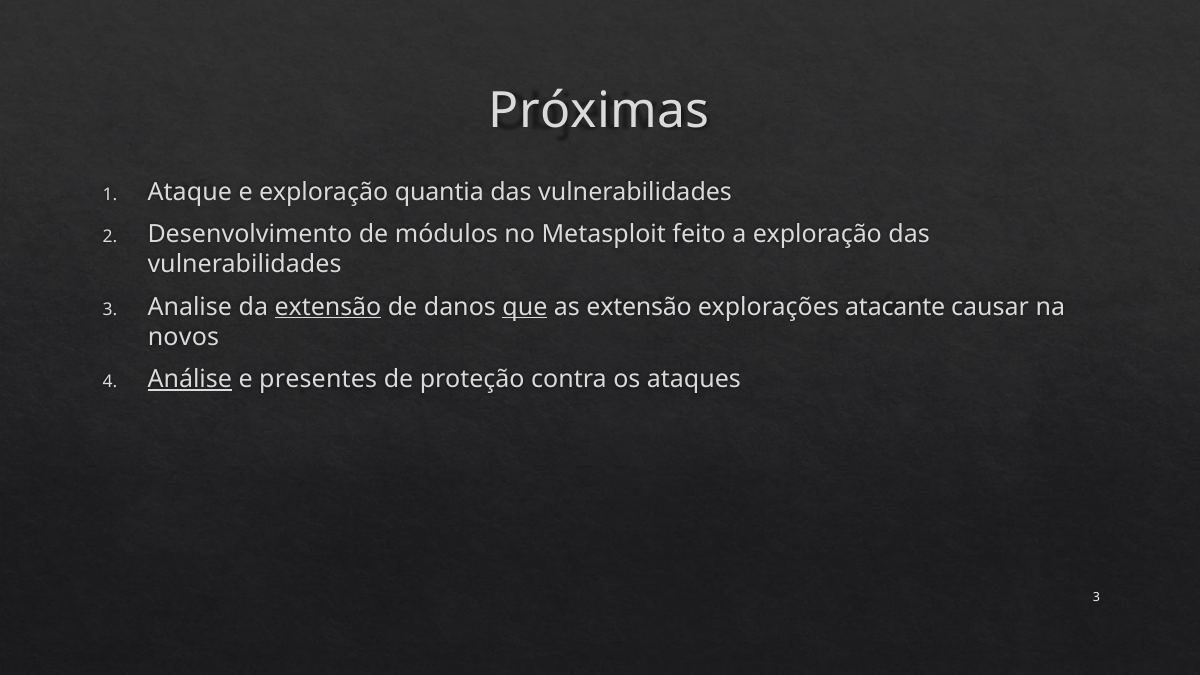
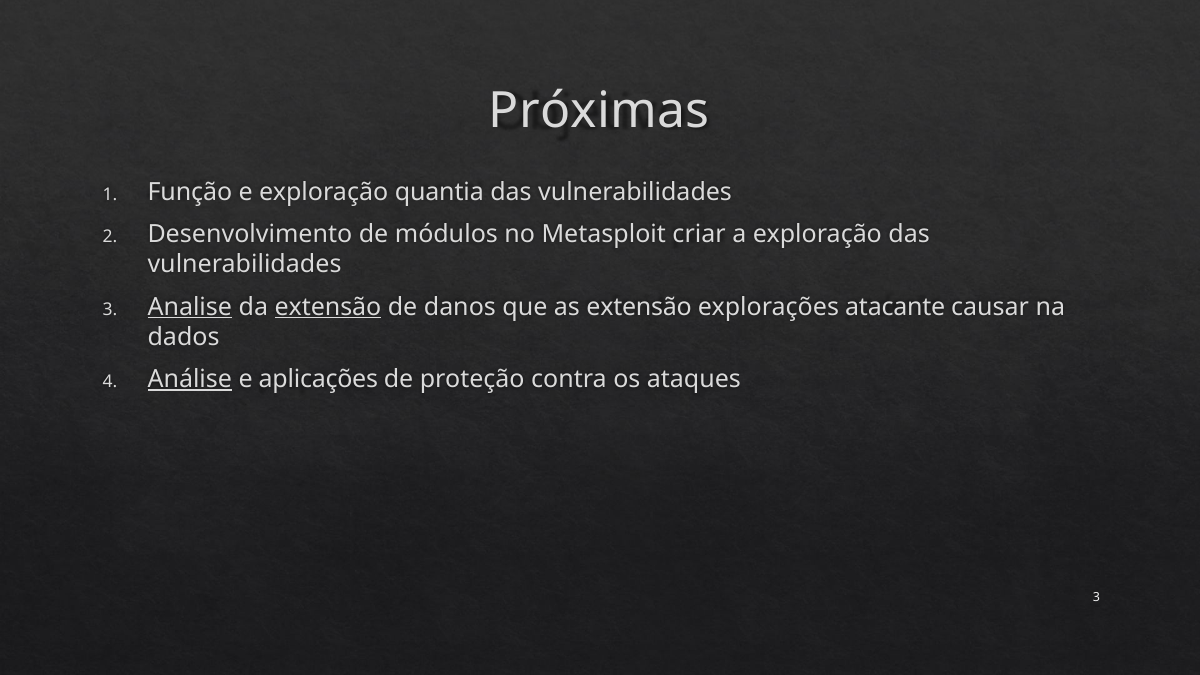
Ataque: Ataque -> Função
feito: feito -> criar
Analise underline: none -> present
que underline: present -> none
novos: novos -> dados
presentes: presentes -> aplicações
